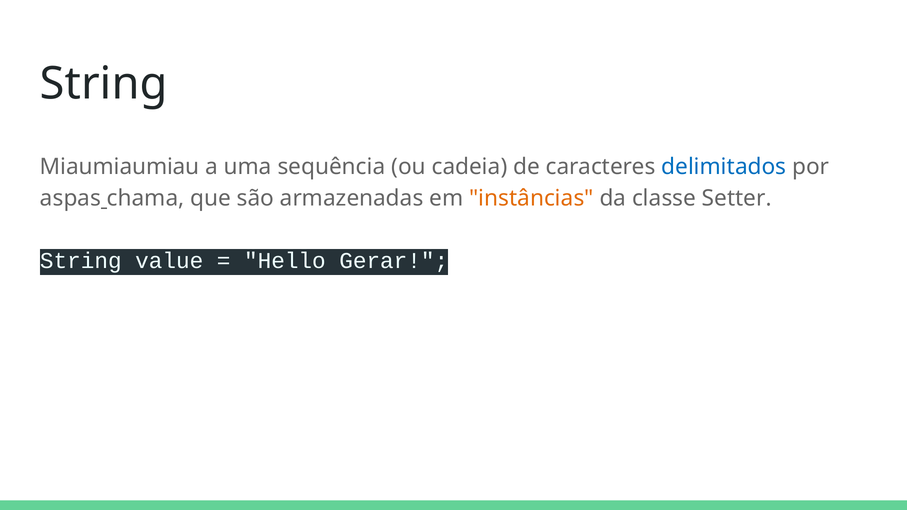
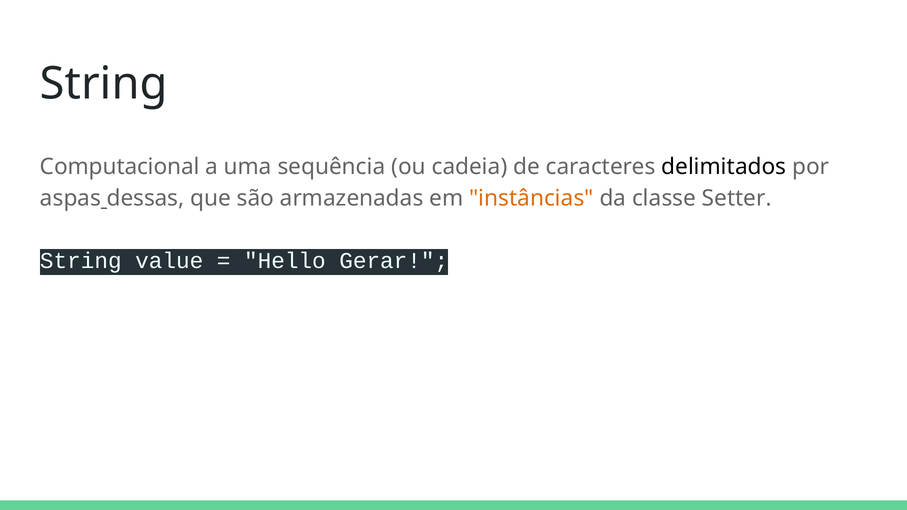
Miaumiaumiau: Miaumiaumiau -> Computacional
delimitados colour: blue -> black
chama: chama -> dessas
